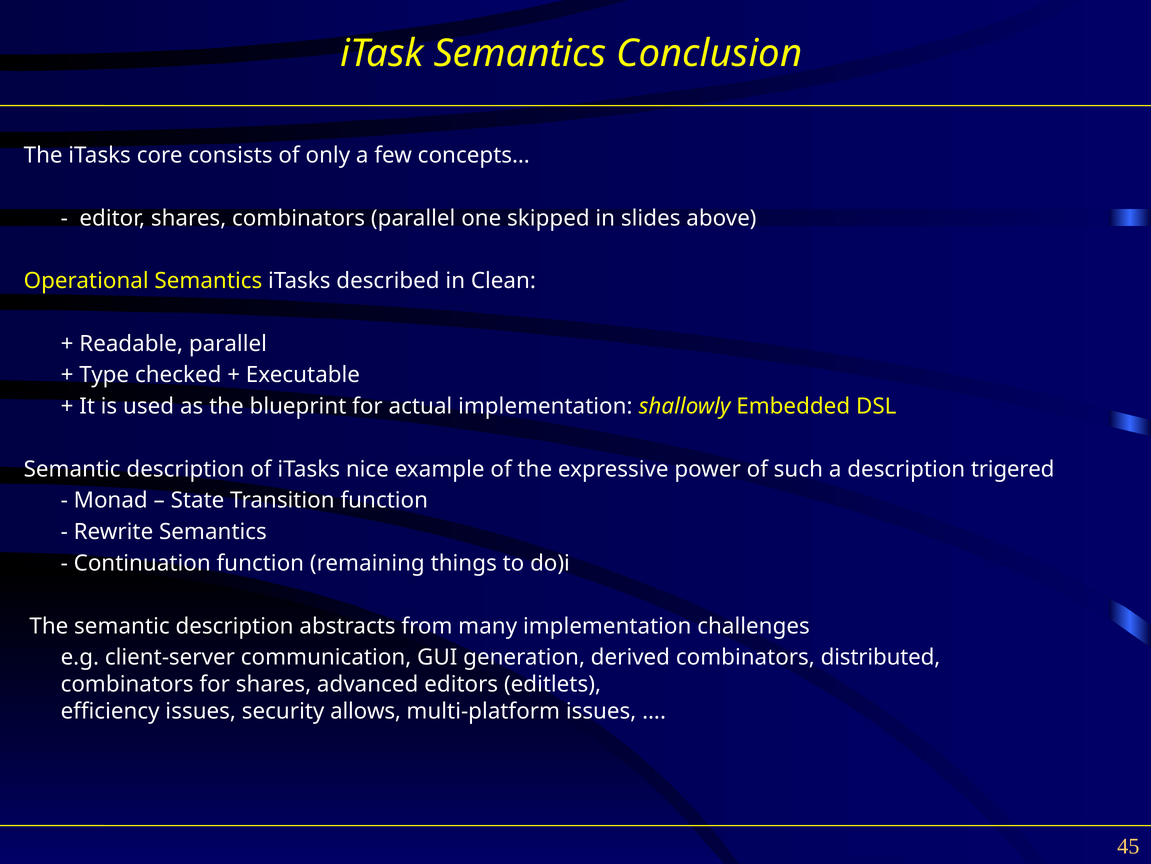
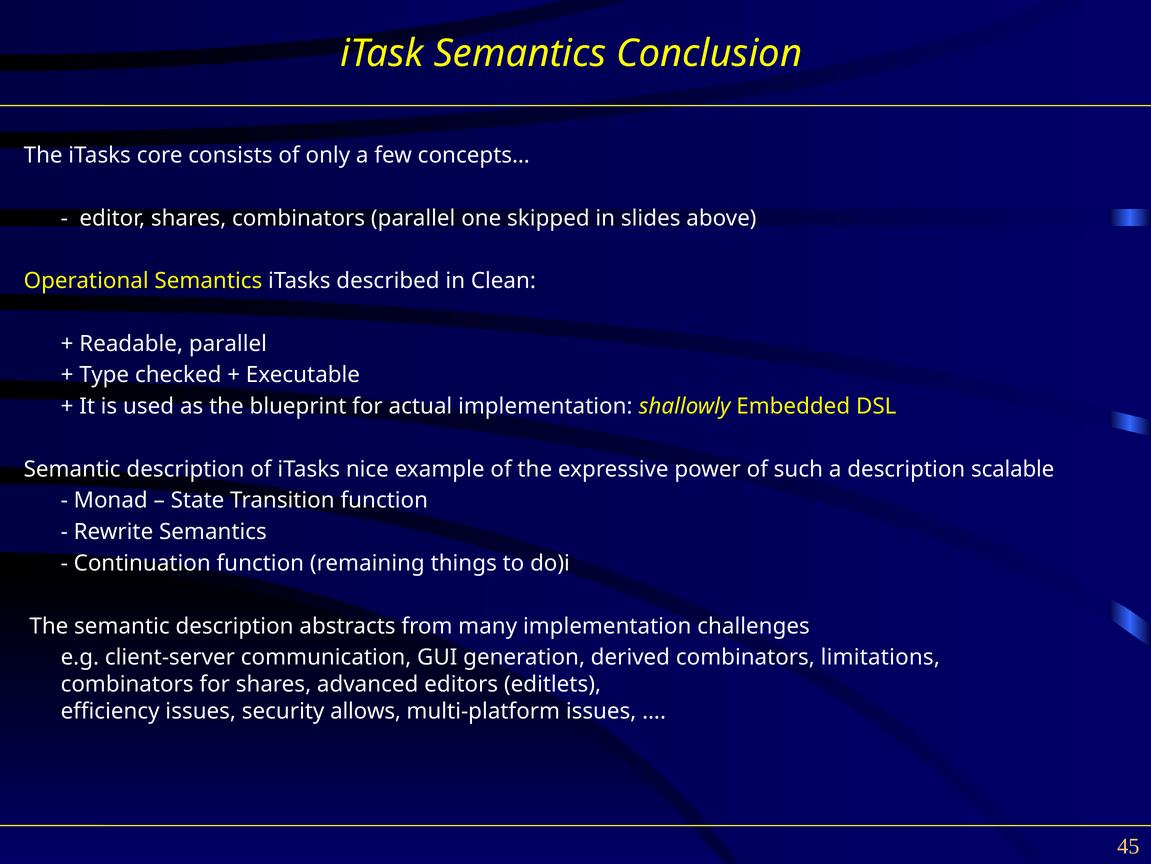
trigered: trigered -> scalable
distributed: distributed -> limitations
